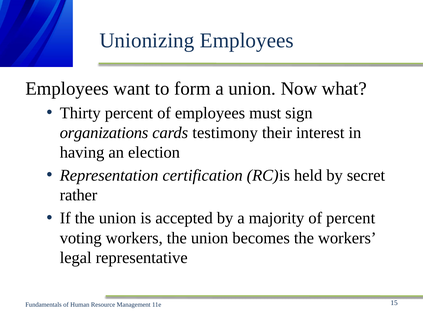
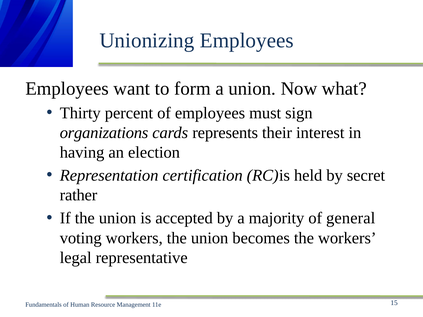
testimony: testimony -> represents
of percent: percent -> general
